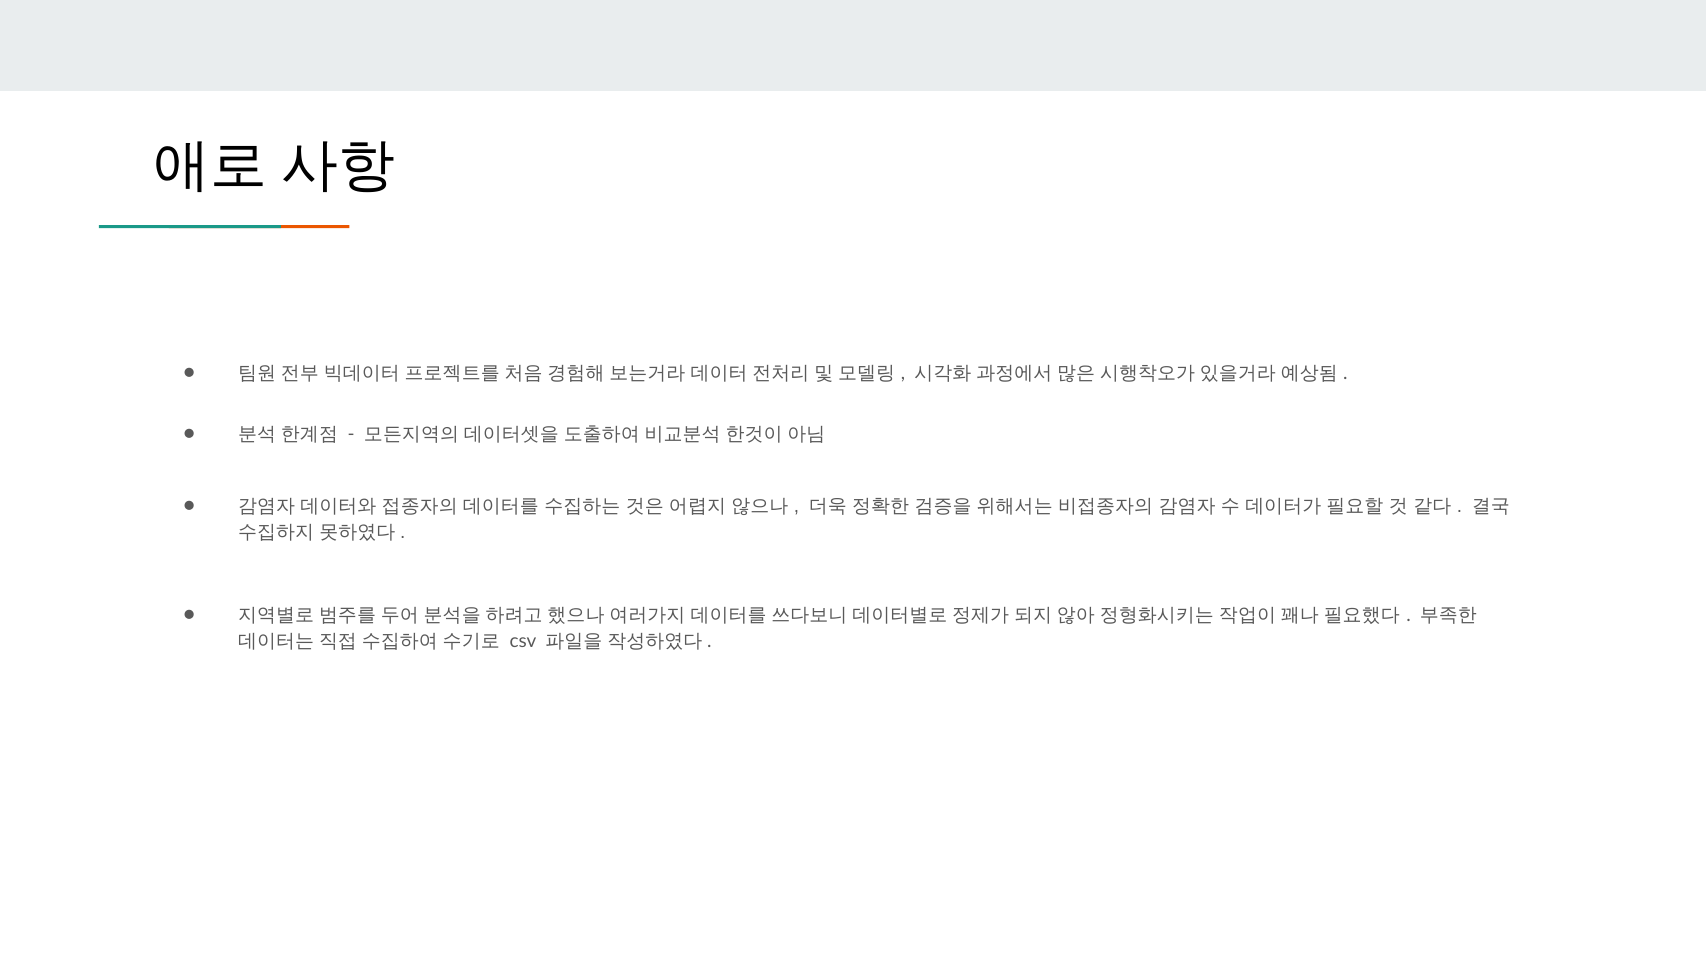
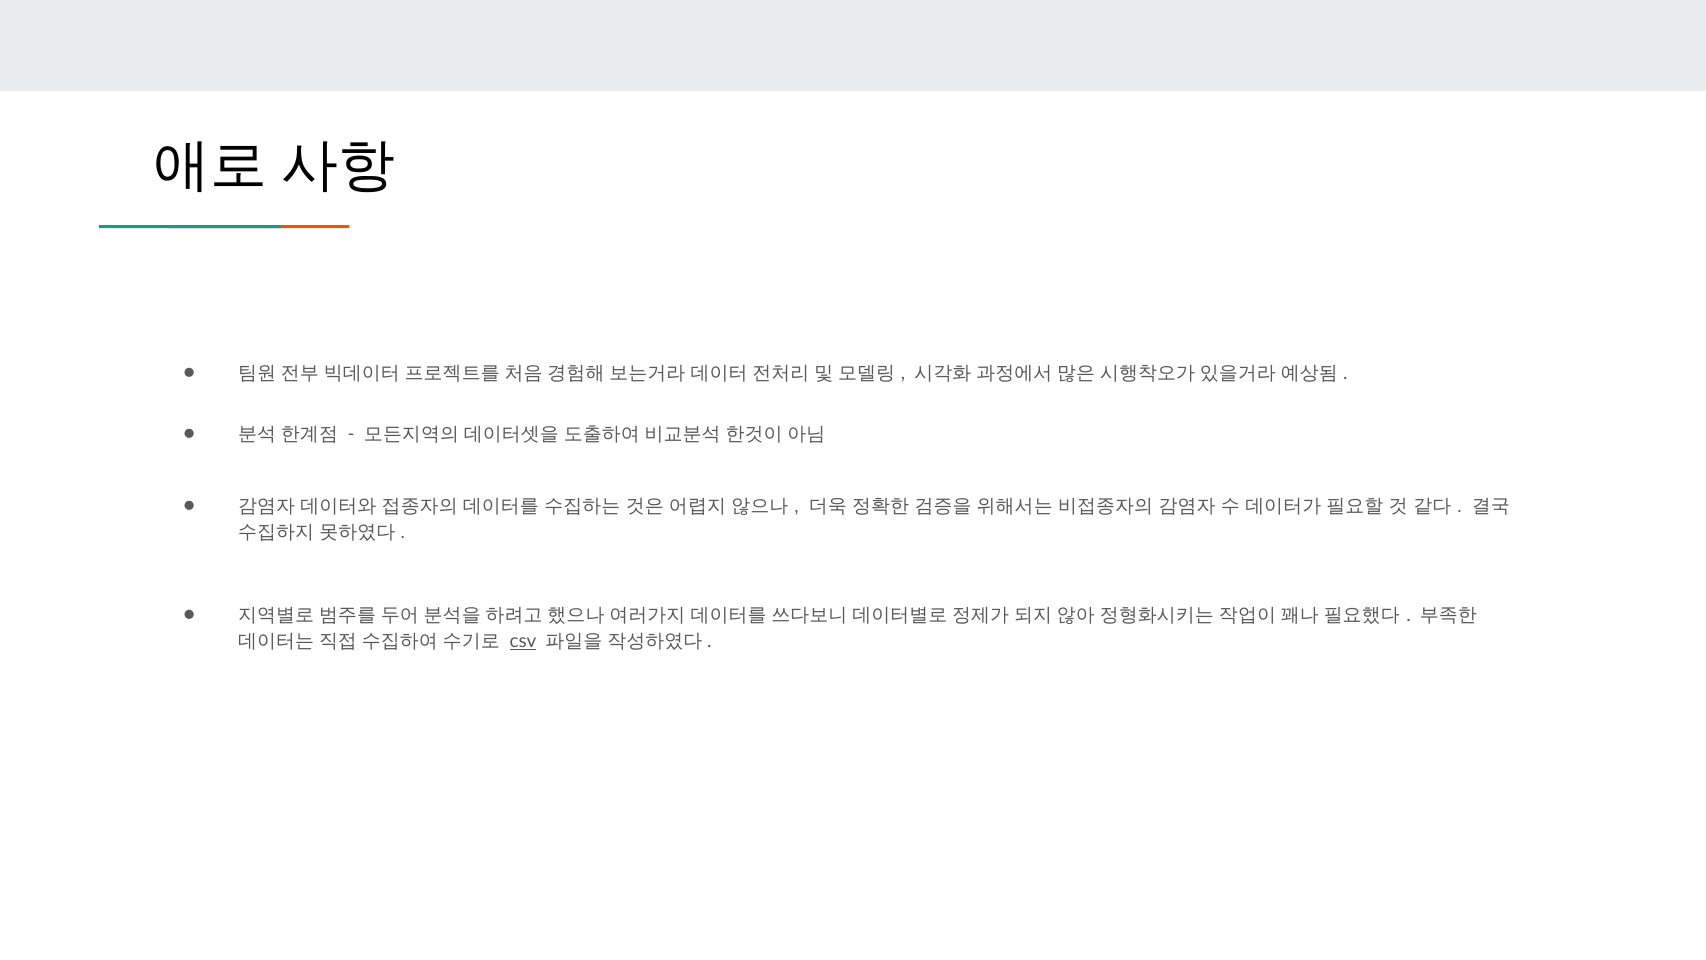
csv underline: none -> present
